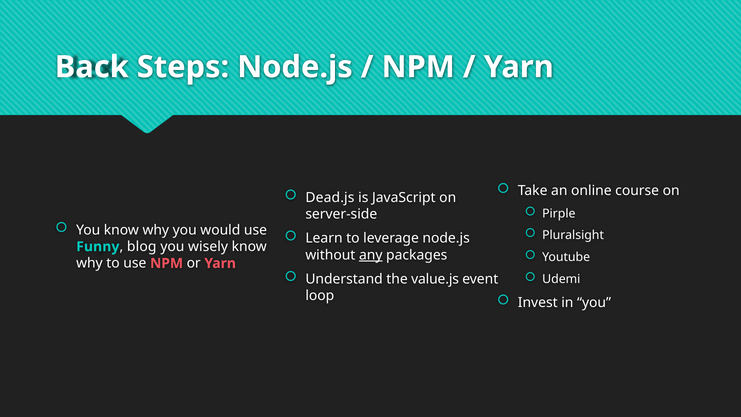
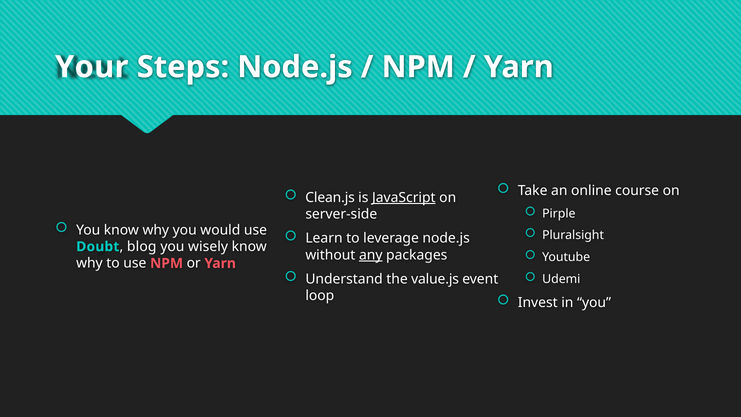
Back: Back -> Your
Dead.js: Dead.js -> Clean.js
JavaScript underline: none -> present
Funny: Funny -> Doubt
